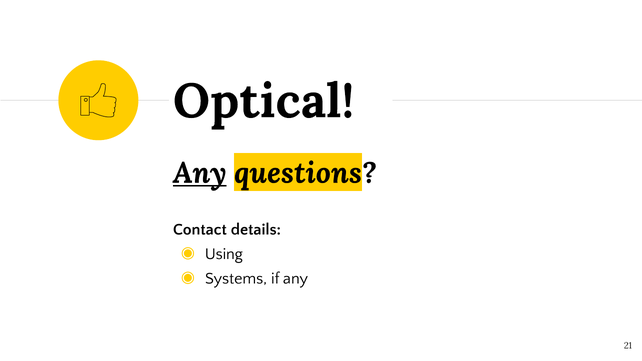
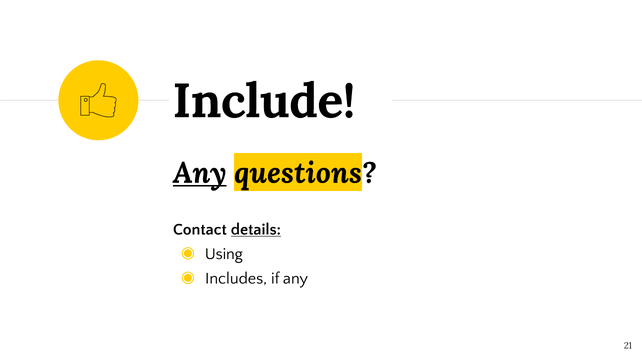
Optical: Optical -> Include
details underline: none -> present
Systems: Systems -> Includes
